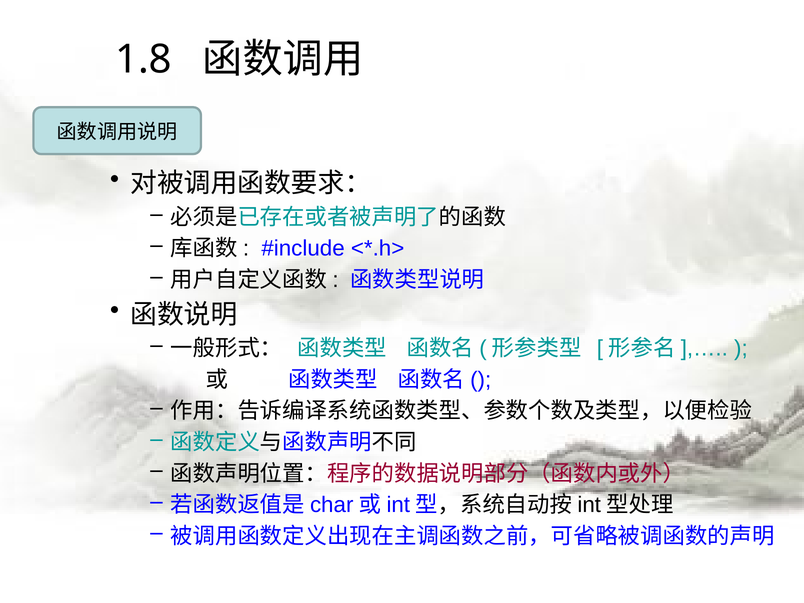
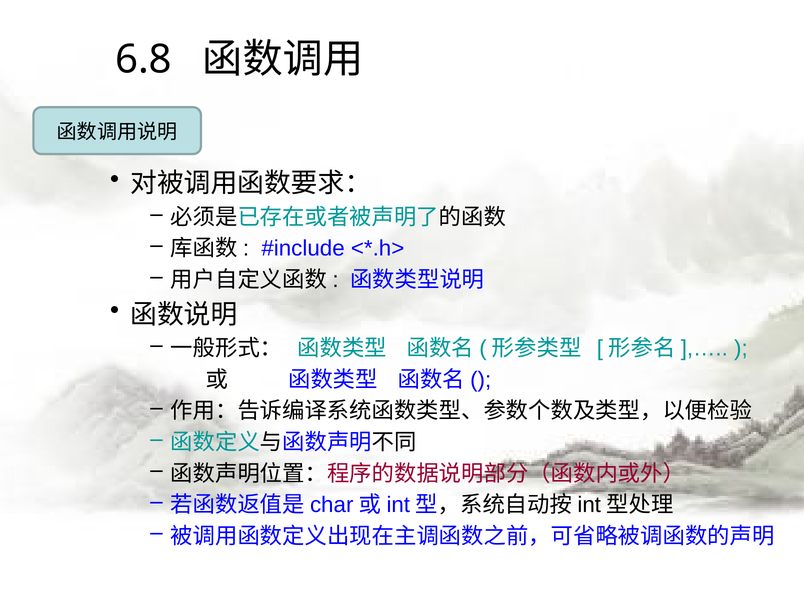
1.8: 1.8 -> 6.8
